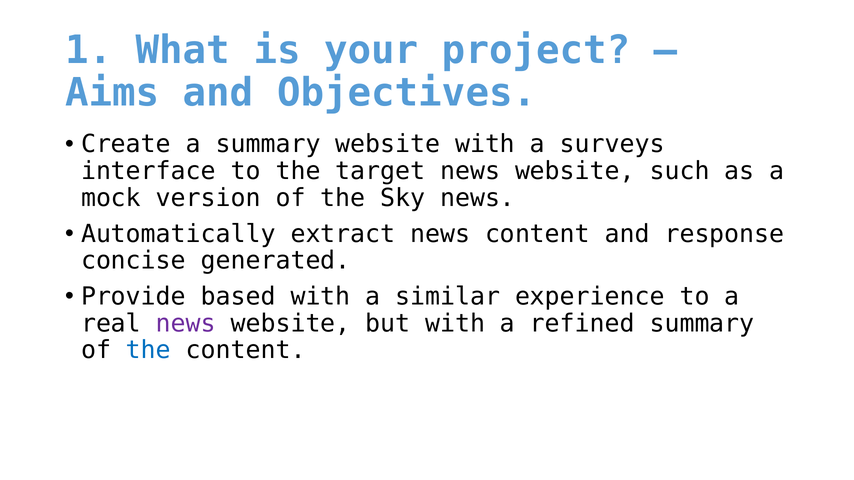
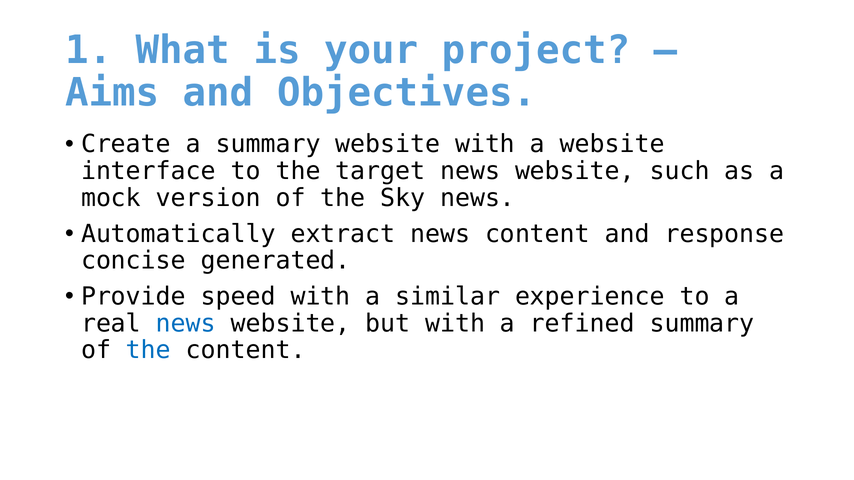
a surveys: surveys -> website
based: based -> speed
news at (186, 324) colour: purple -> blue
